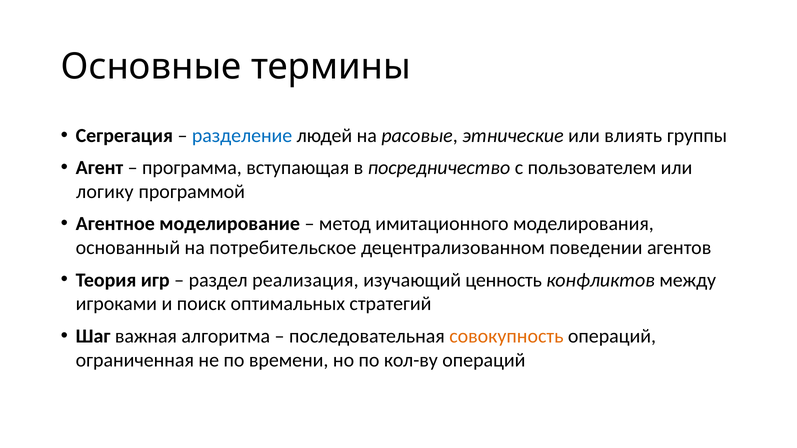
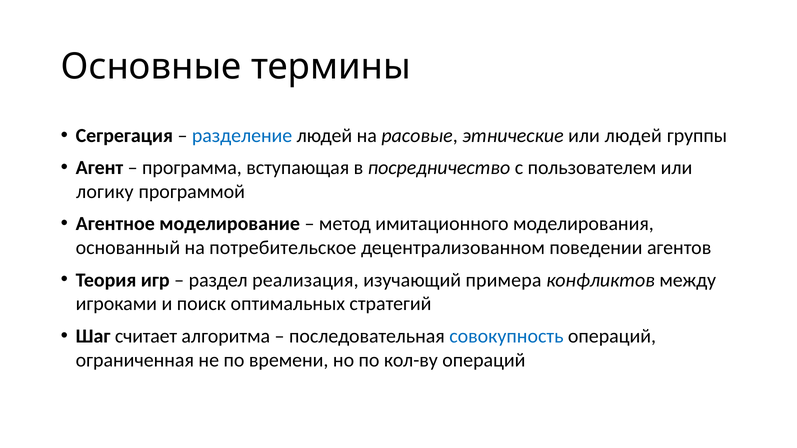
или влиять: влиять -> людей
ценность: ценность -> примера
важная: важная -> считает
совокупность colour: orange -> blue
